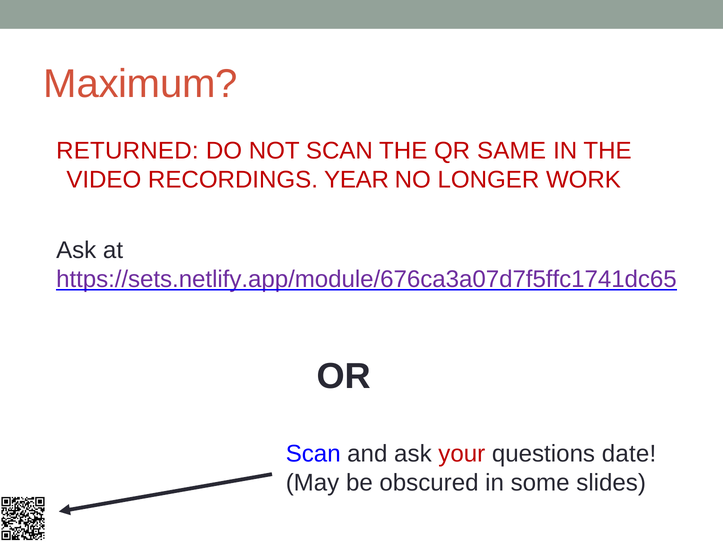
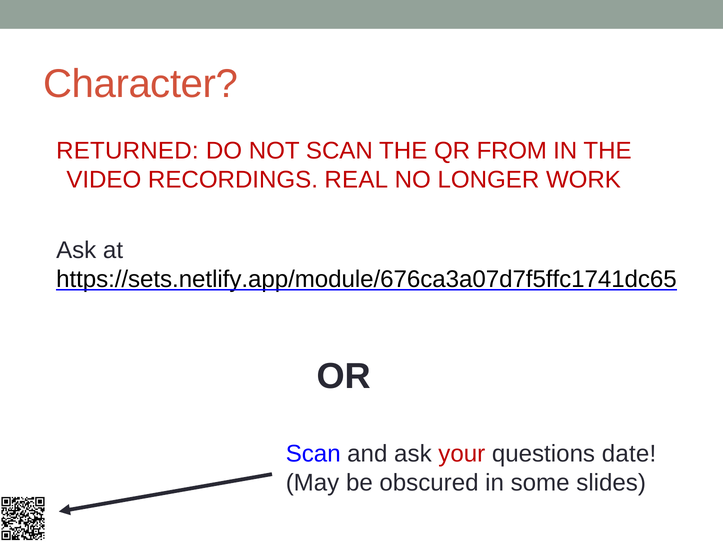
Maximum: Maximum -> Character
SAME: SAME -> FROM
YEAR: YEAR -> REAL
https://sets.netlify.app/module/676ca3a07d7f5ffc1741dc65 colour: purple -> black
